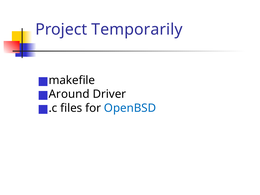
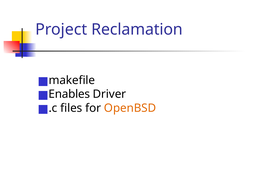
Temporarily: Temporarily -> Reclamation
Around: Around -> Enables
OpenBSD colour: blue -> orange
